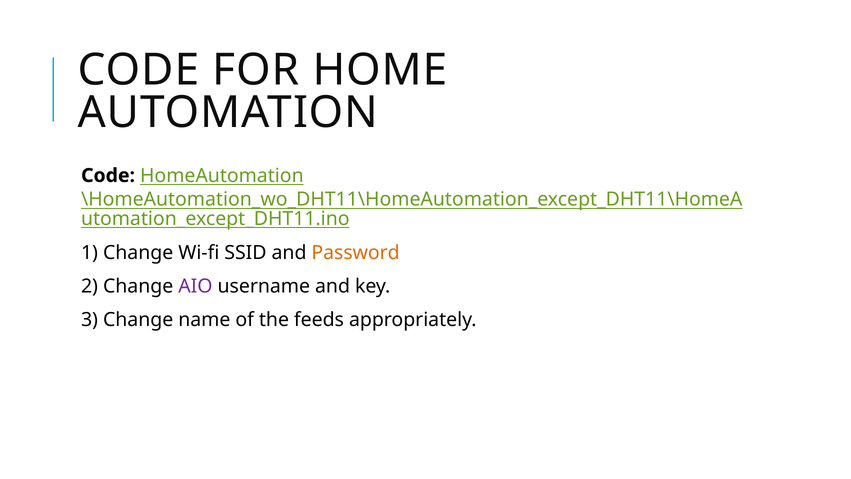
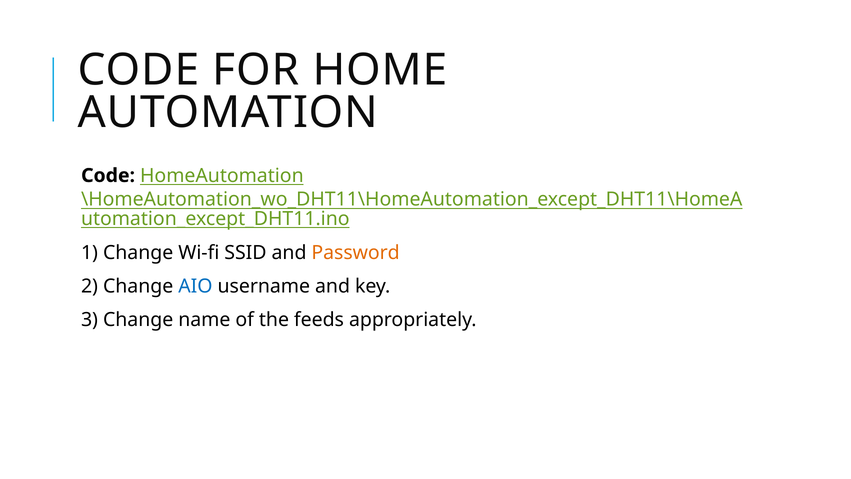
AIO colour: purple -> blue
